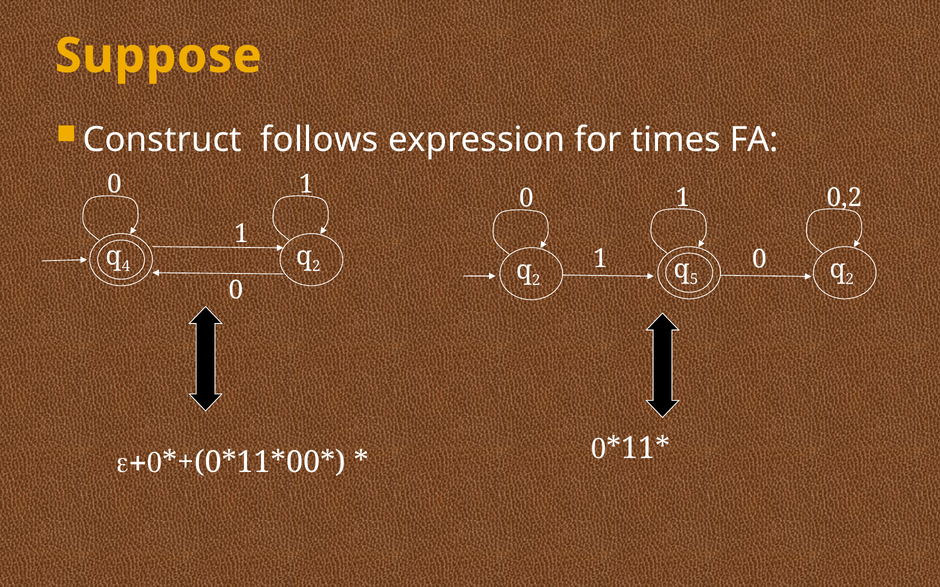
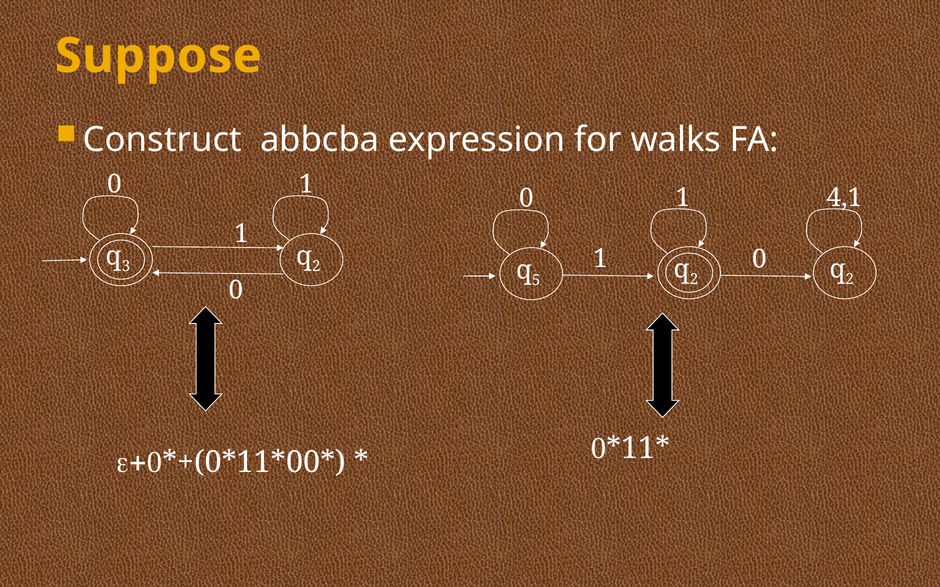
follows: follows -> abbcba
times: times -> walks
0,2: 0,2 -> 4,1
4: 4 -> 3
5 at (694, 280): 5 -> 2
2 at (536, 280): 2 -> 5
